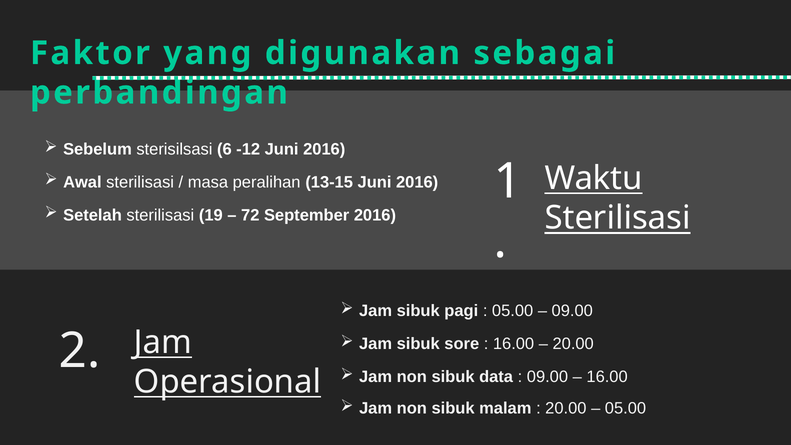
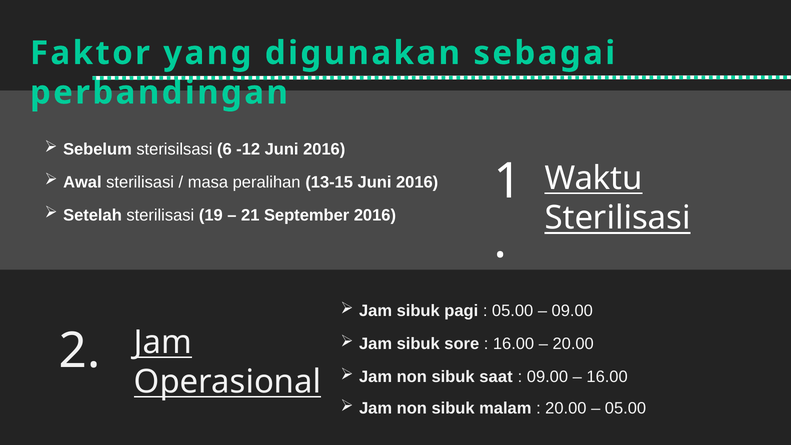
72: 72 -> 21
data: data -> saat
